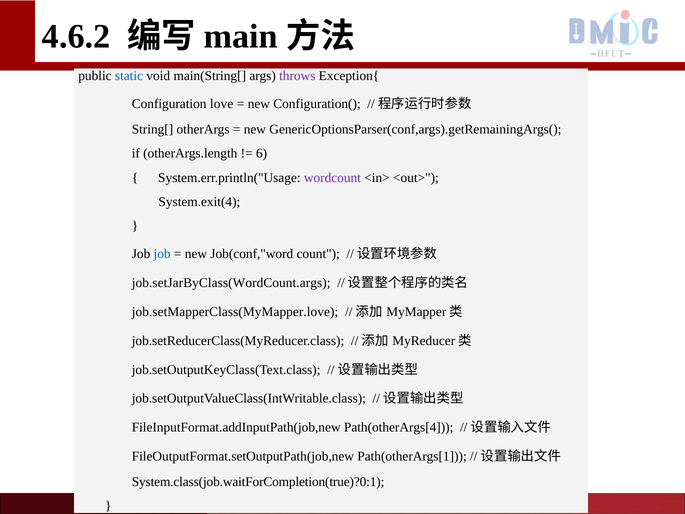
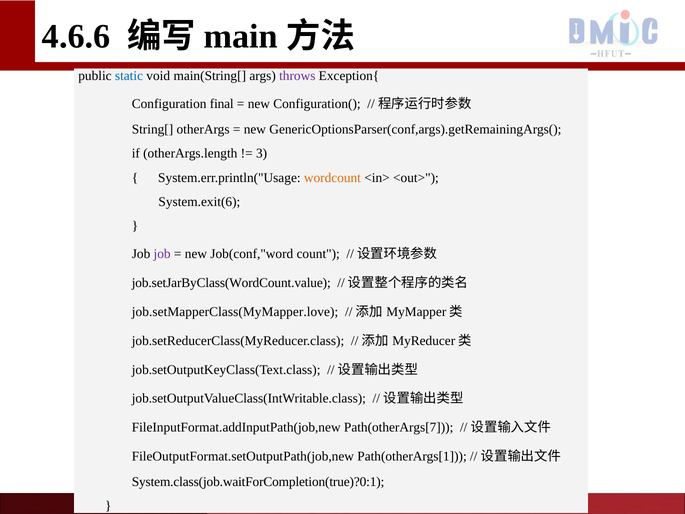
4.6.2: 4.6.2 -> 4.6.6
love: love -> final
6: 6 -> 3
wordcount colour: purple -> orange
System.exit(4: System.exit(4 -> System.exit(6
job at (162, 254) colour: blue -> purple
job.setJarByClass(WordCount.args: job.setJarByClass(WordCount.args -> job.setJarByClass(WordCount.value
Path(otherArgs[4: Path(otherArgs[4 -> Path(otherArgs[7
